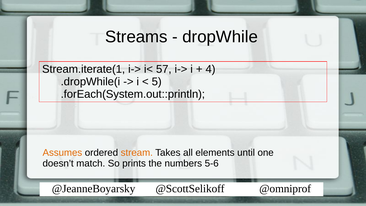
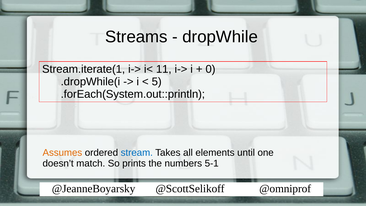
57: 57 -> 11
4: 4 -> 0
stream colour: orange -> blue
5-6: 5-6 -> 5-1
